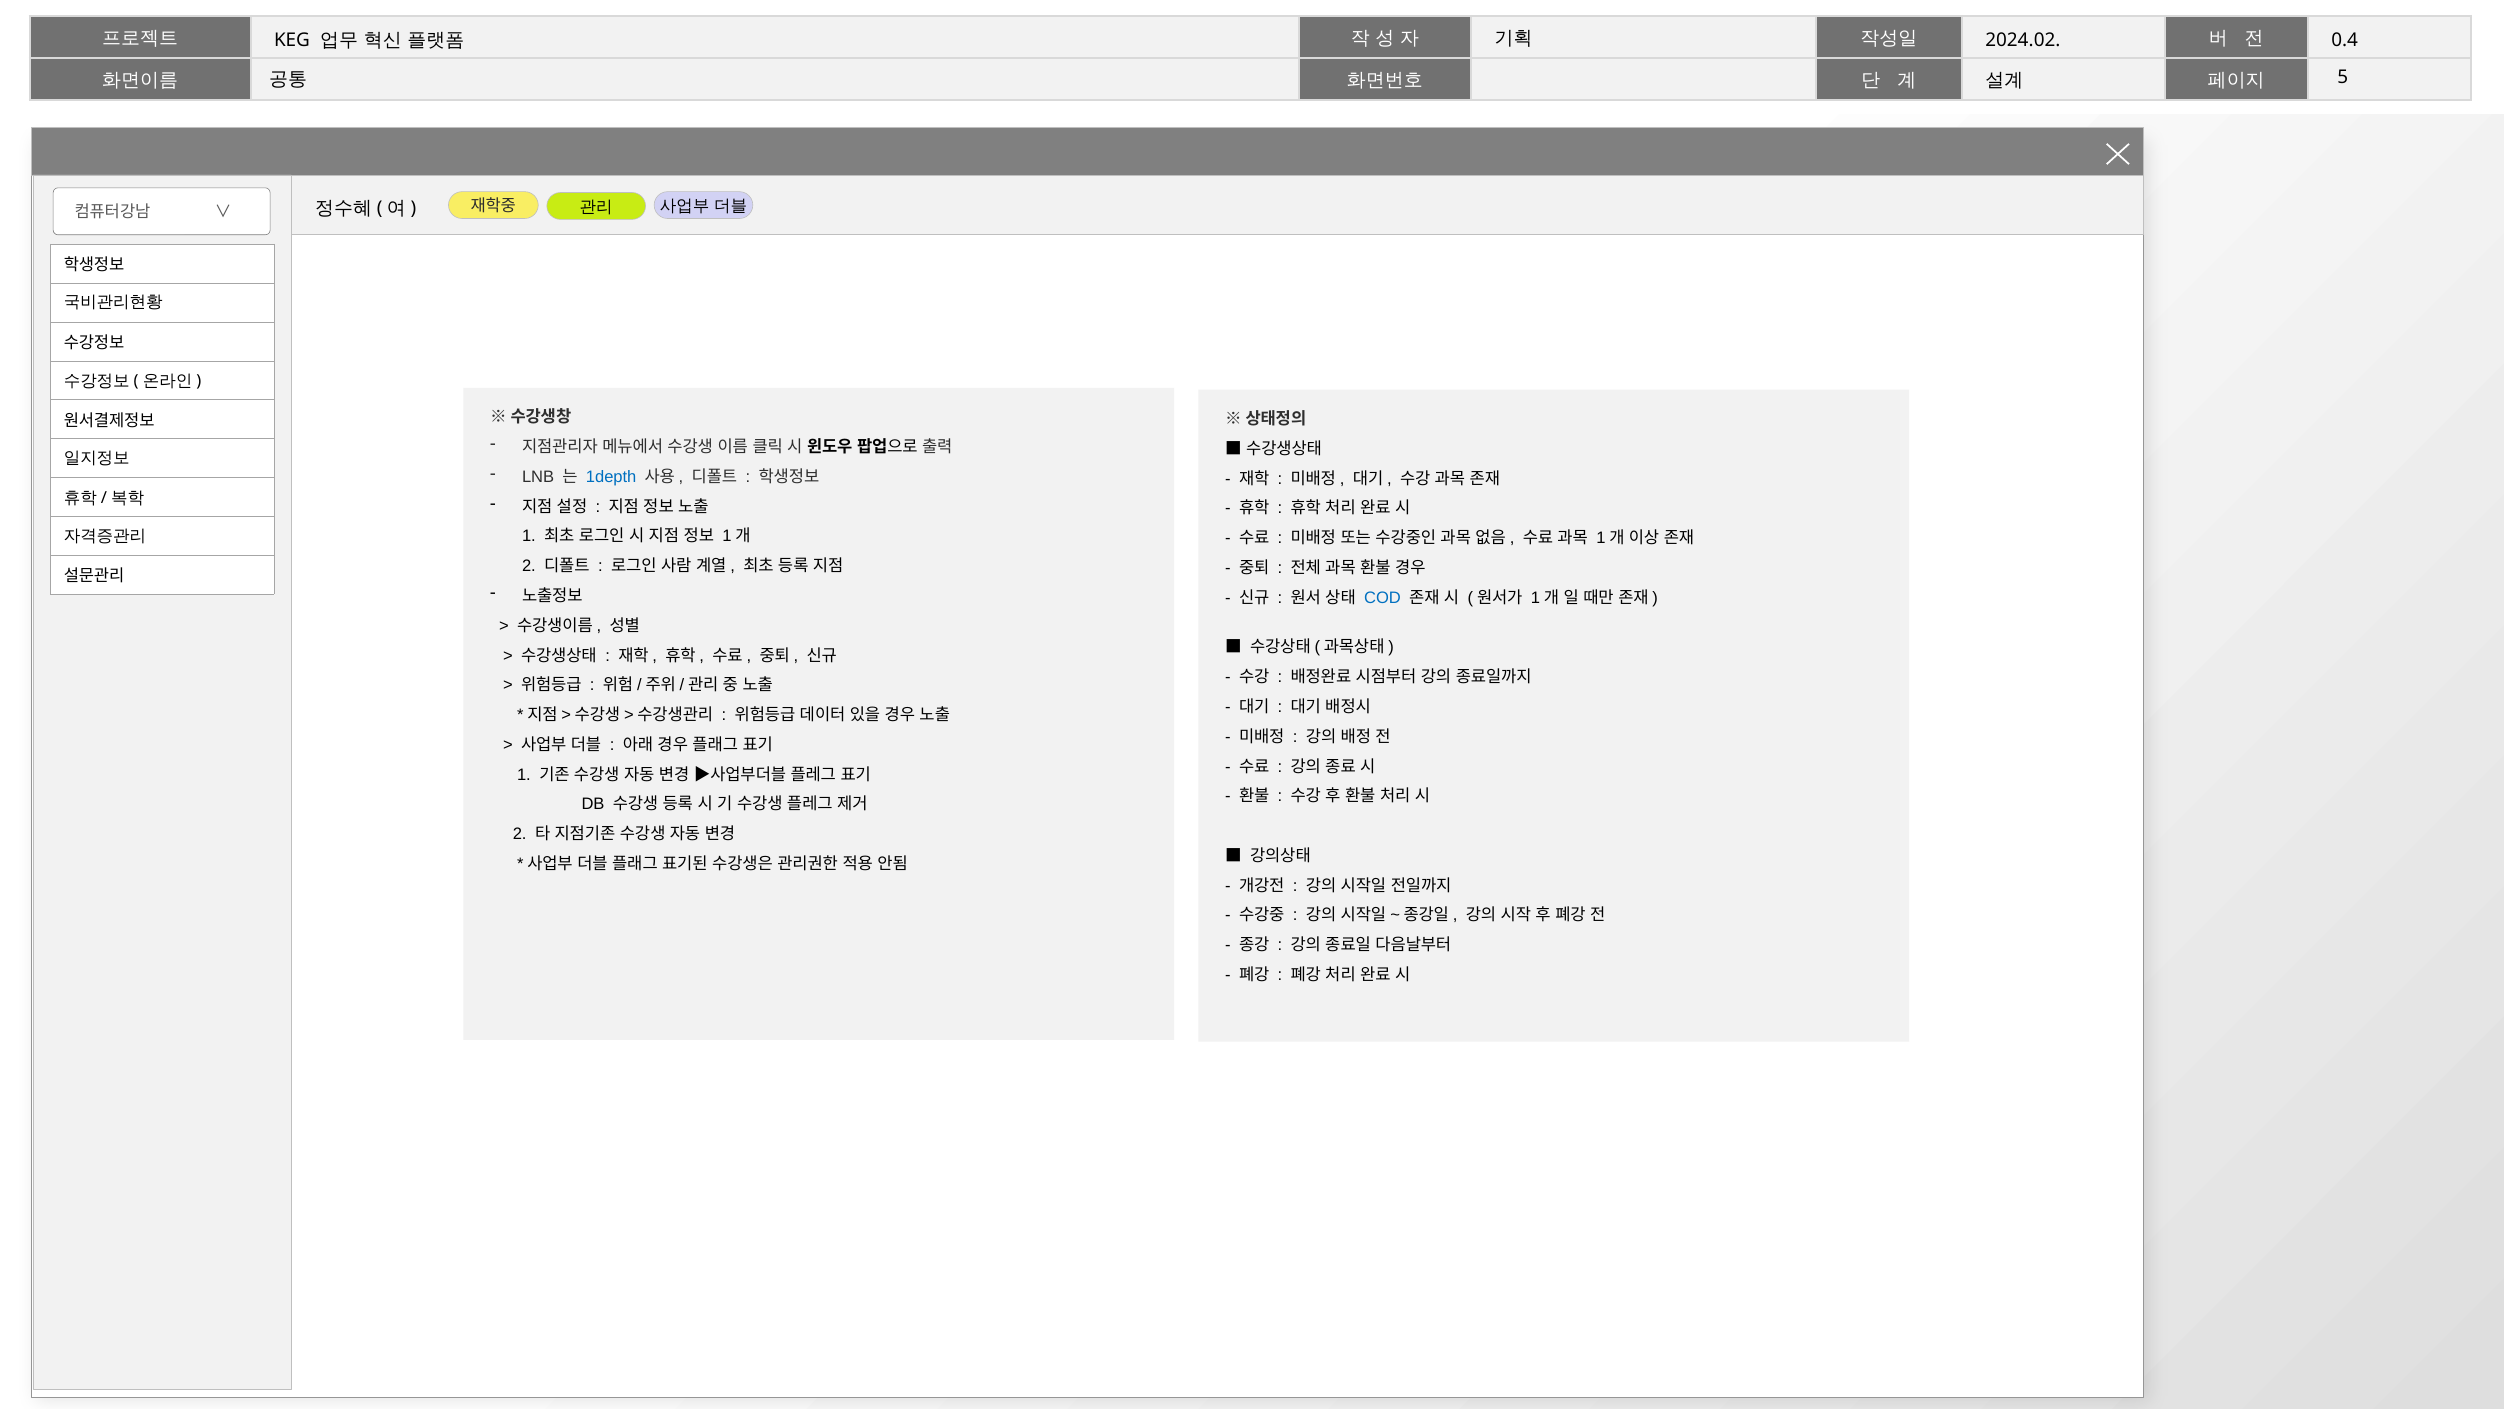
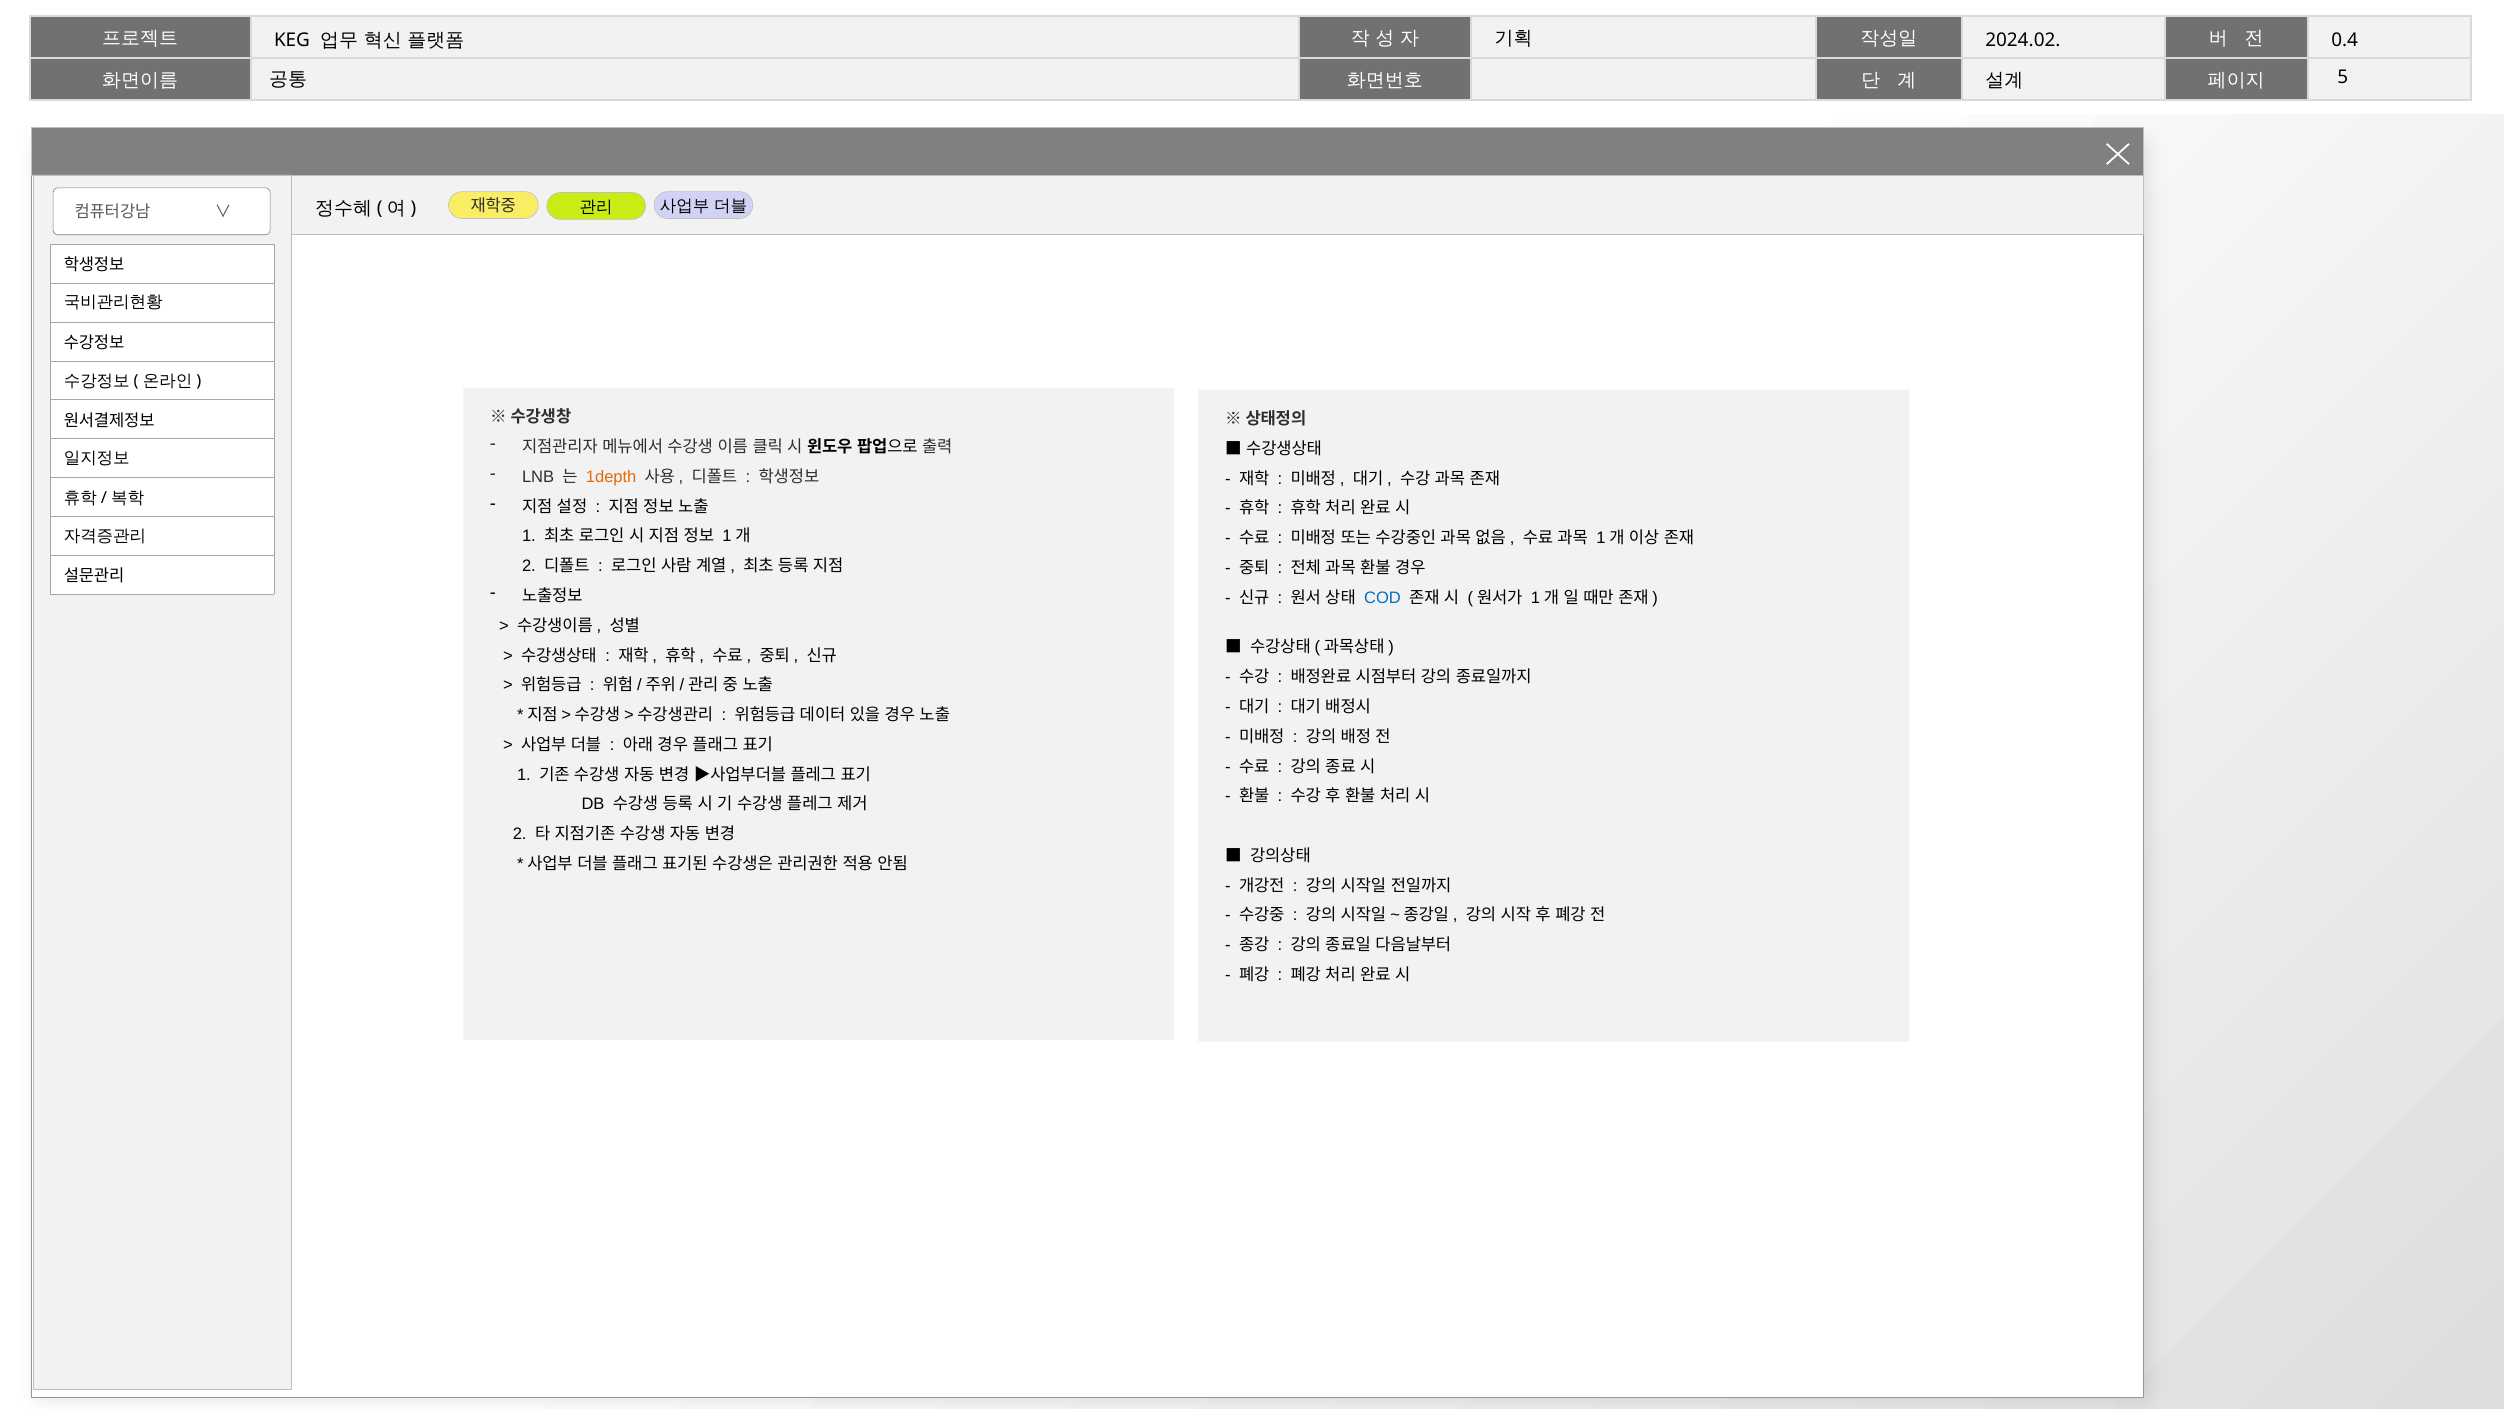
1depth colour: blue -> orange
